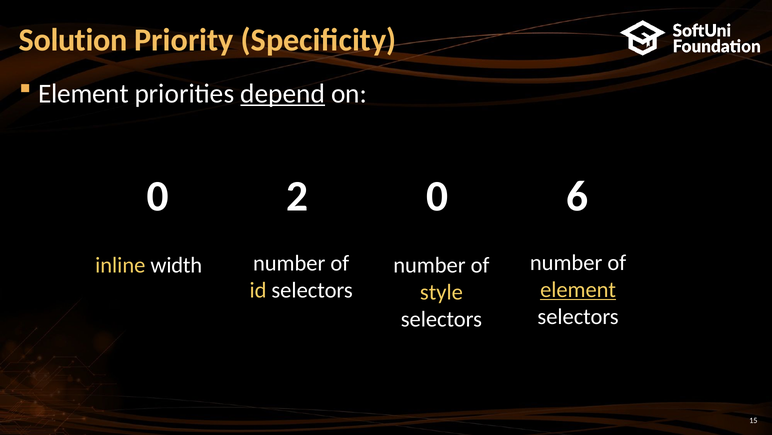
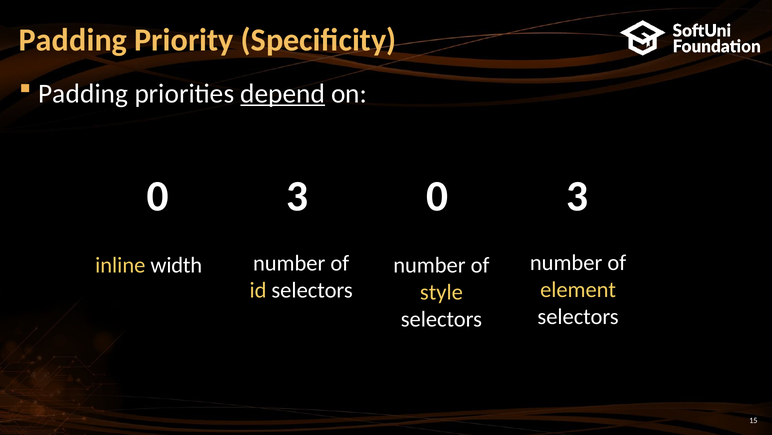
Solution at (73, 40): Solution -> Padding
Element at (83, 93): Element -> Padding
2 at (297, 196): 2 -> 3
6 at (577, 196): 6 -> 3
element at (578, 289) underline: present -> none
